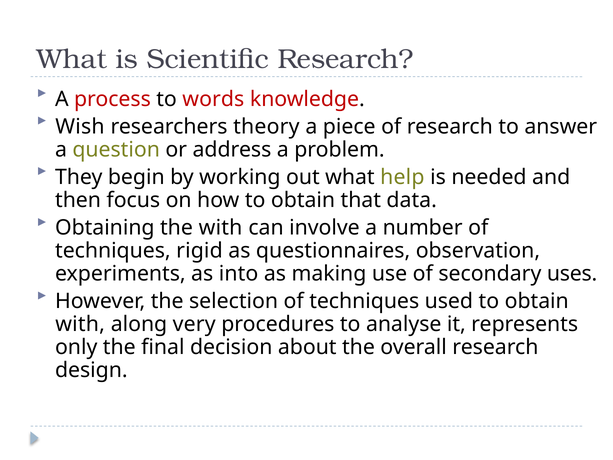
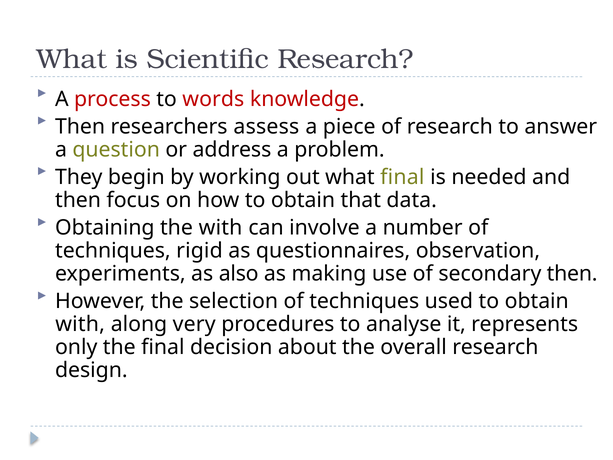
Wish at (80, 127): Wish -> Then
theory: theory -> assess
what help: help -> final
into: into -> also
secondary uses: uses -> then
